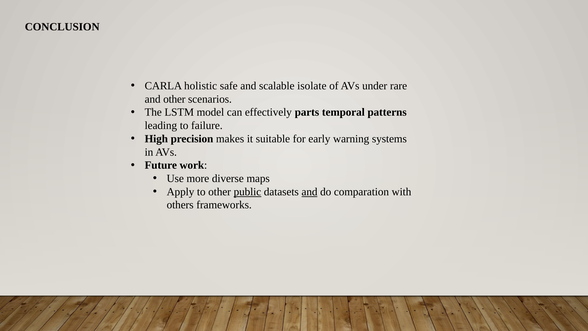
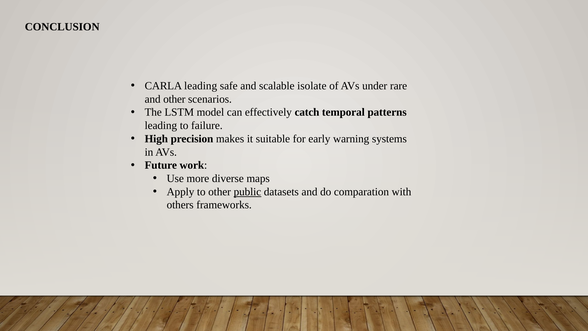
CARLA holistic: holistic -> leading
parts: parts -> catch
and at (309, 192) underline: present -> none
